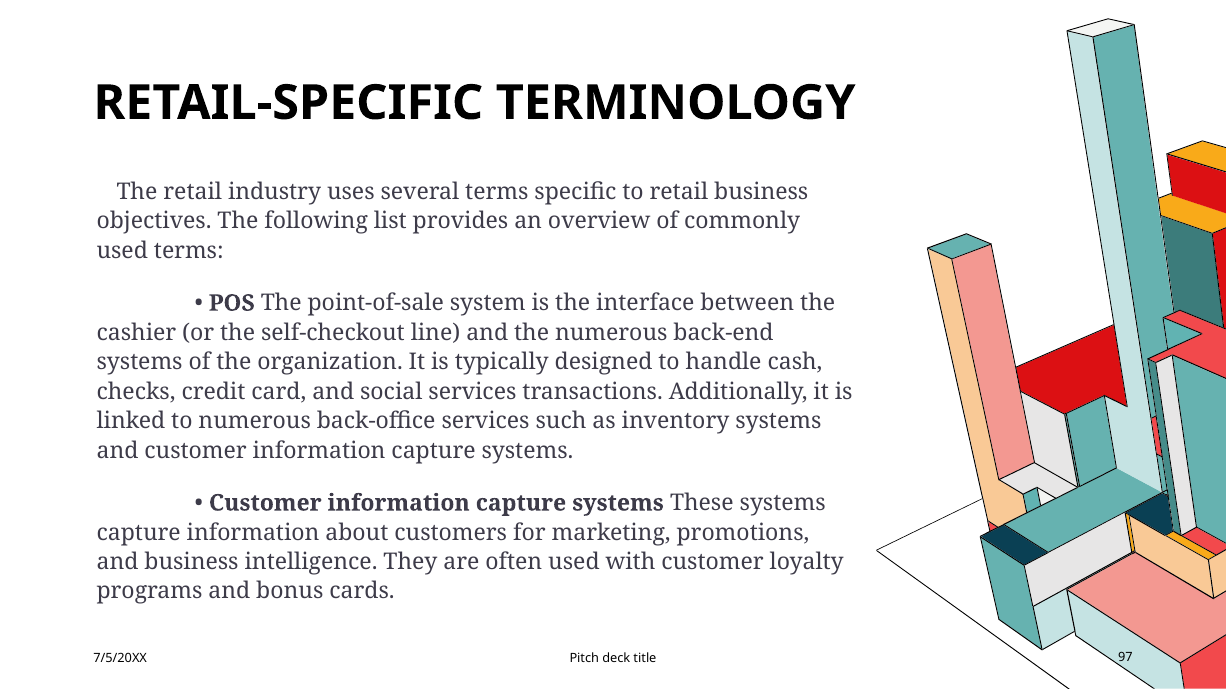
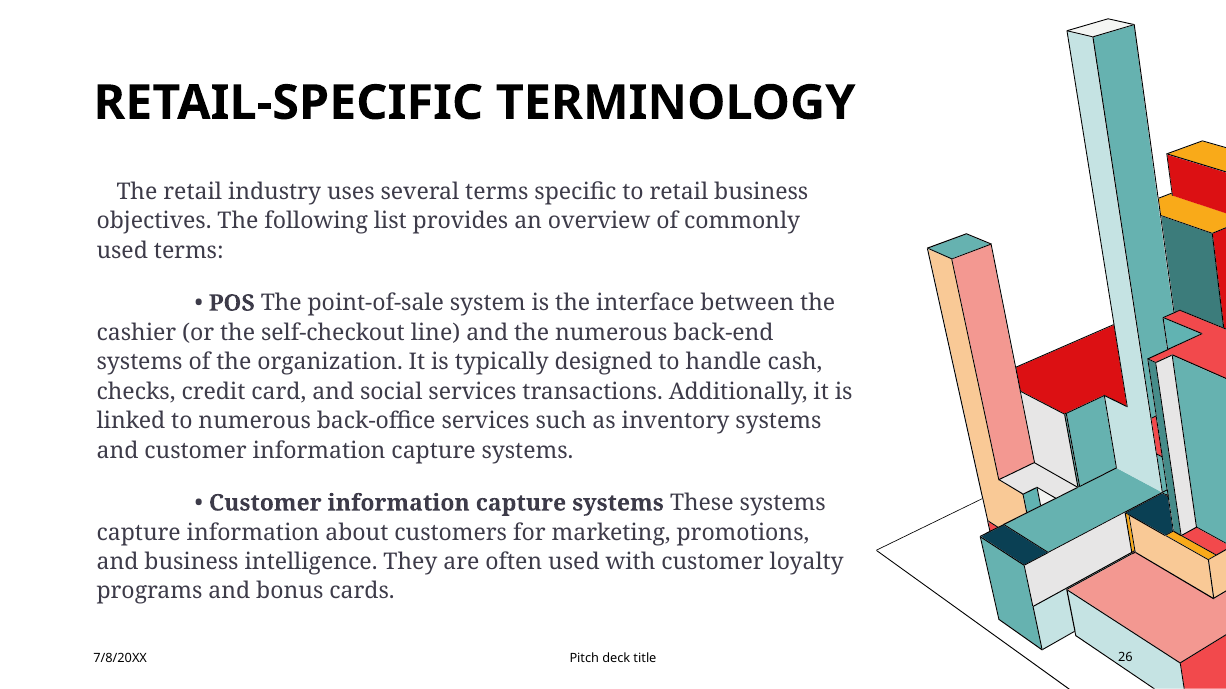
7/5/20XX: 7/5/20XX -> 7/8/20XX
97: 97 -> 26
